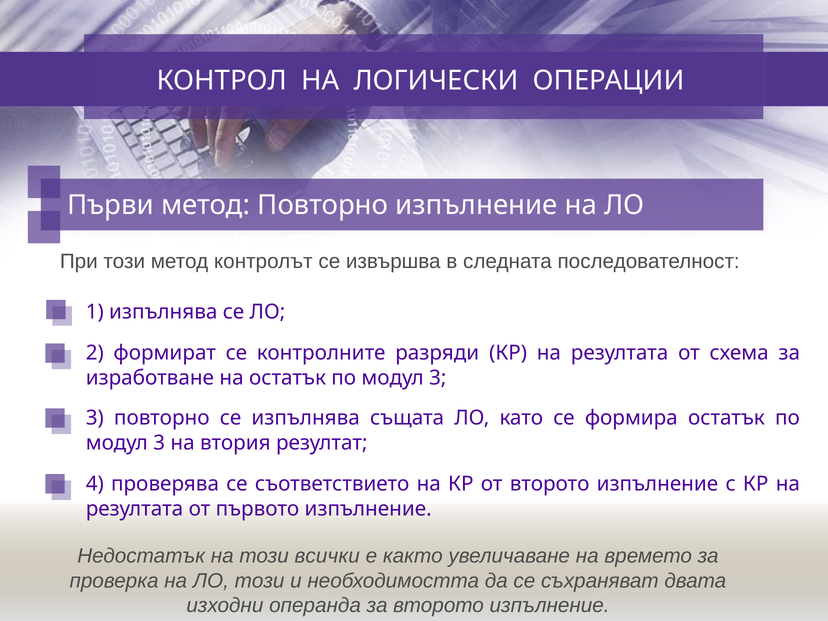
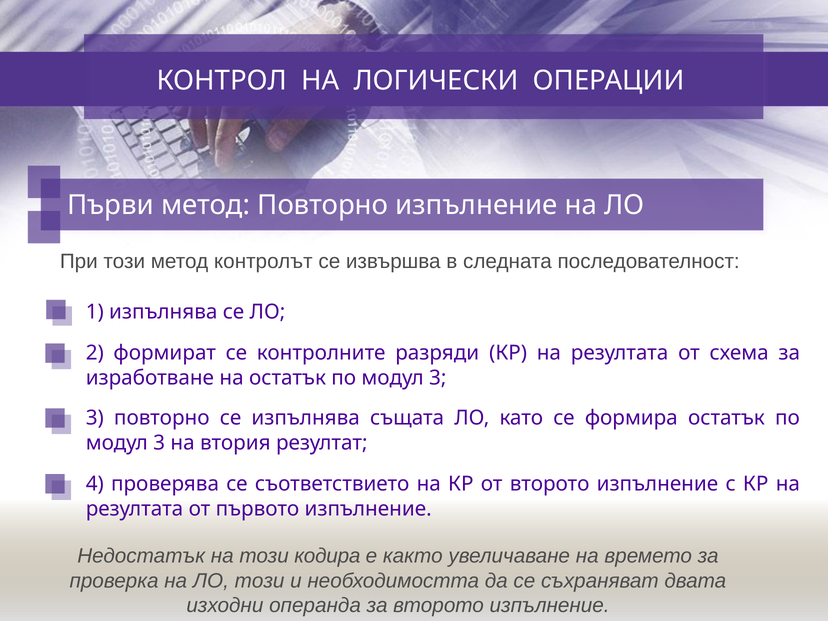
всички: всички -> кодира
